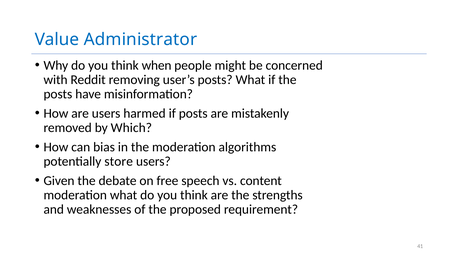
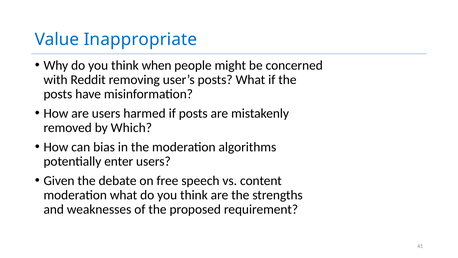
Administrator: Administrator -> Inappropriate
store: store -> enter
